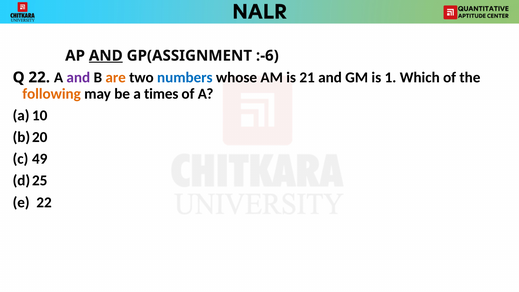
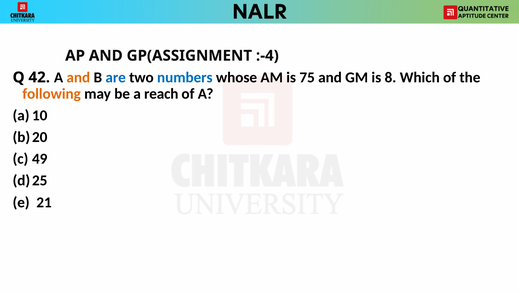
AND at (106, 56) underline: present -> none
:-6: :-6 -> :-4
Q 22: 22 -> 42
and at (78, 77) colour: purple -> orange
are colour: orange -> blue
21: 21 -> 75
1: 1 -> 8
times: times -> reach
e 22: 22 -> 21
